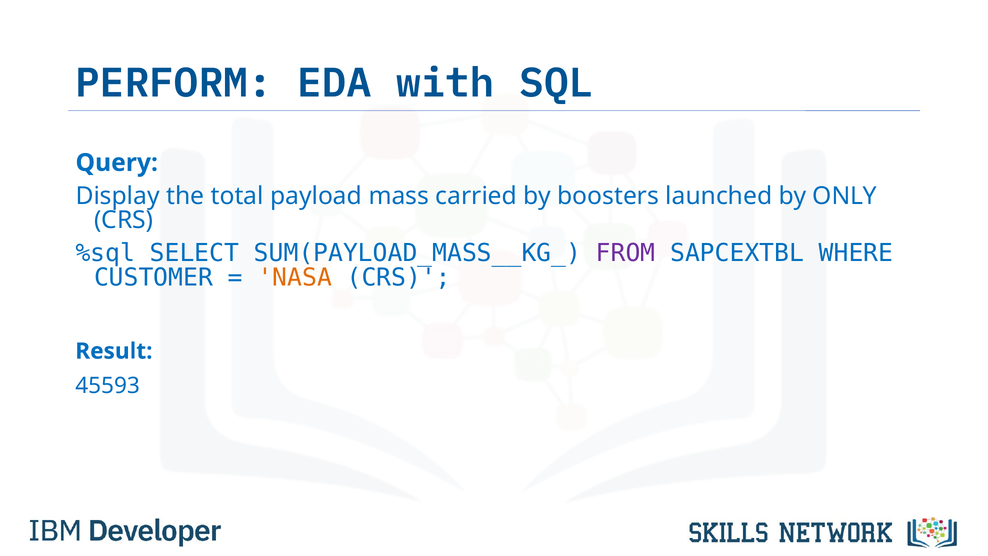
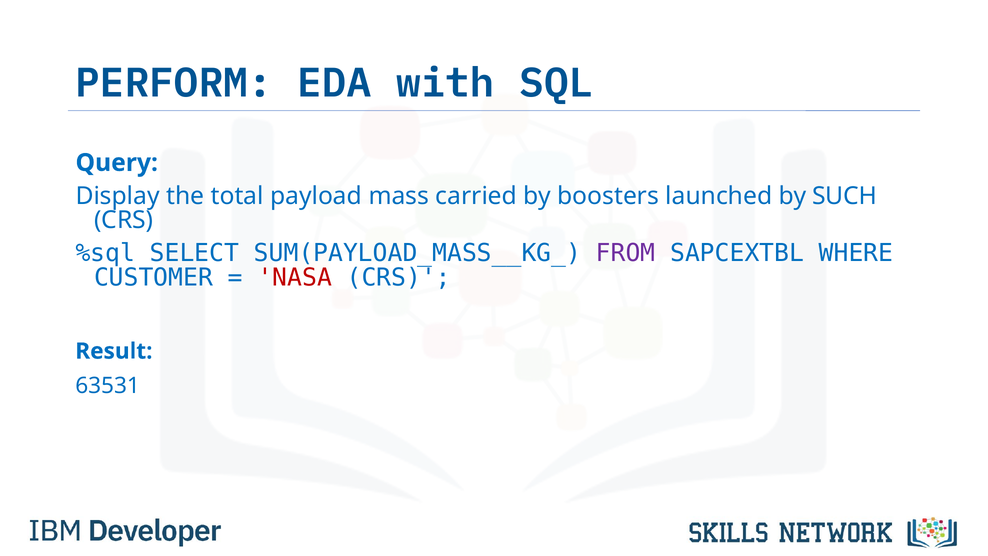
ONLY: ONLY -> SUCH
NASA colour: orange -> red
45593: 45593 -> 63531
